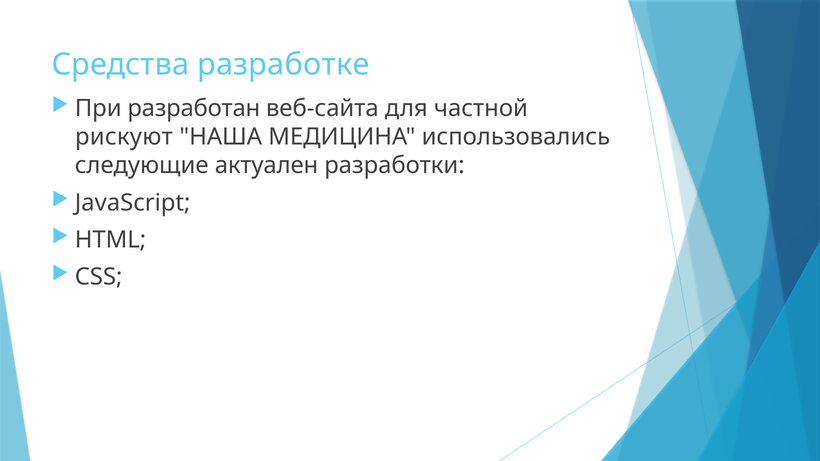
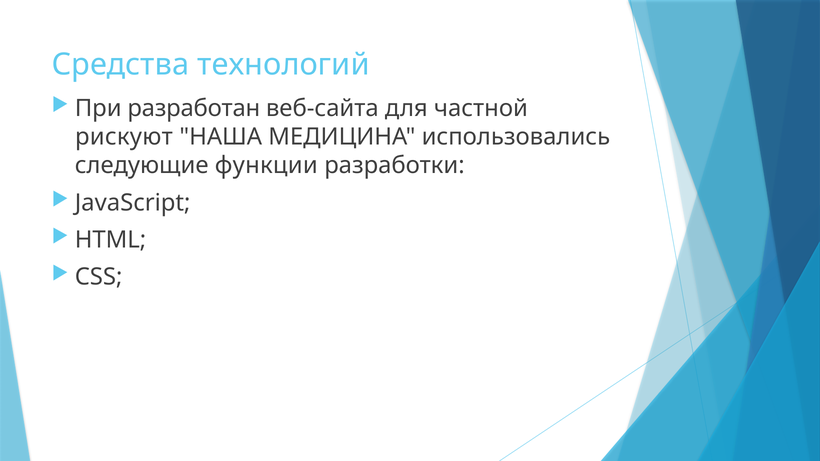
разработке: разработке -> технологий
актуален: актуален -> функции
